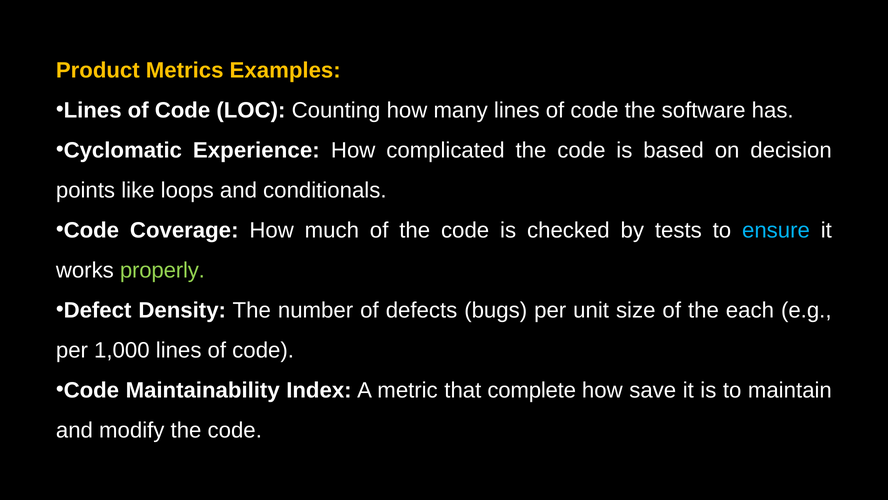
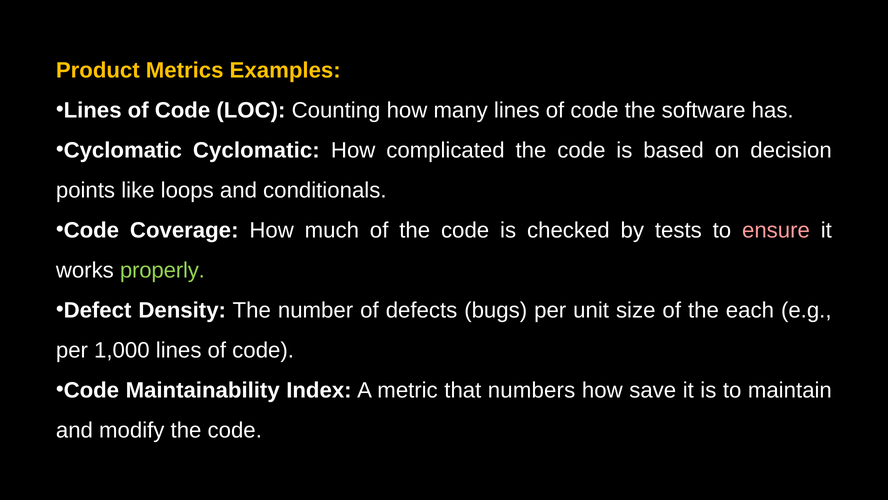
Cyclomatic Experience: Experience -> Cyclomatic
ensure colour: light blue -> pink
complete: complete -> numbers
